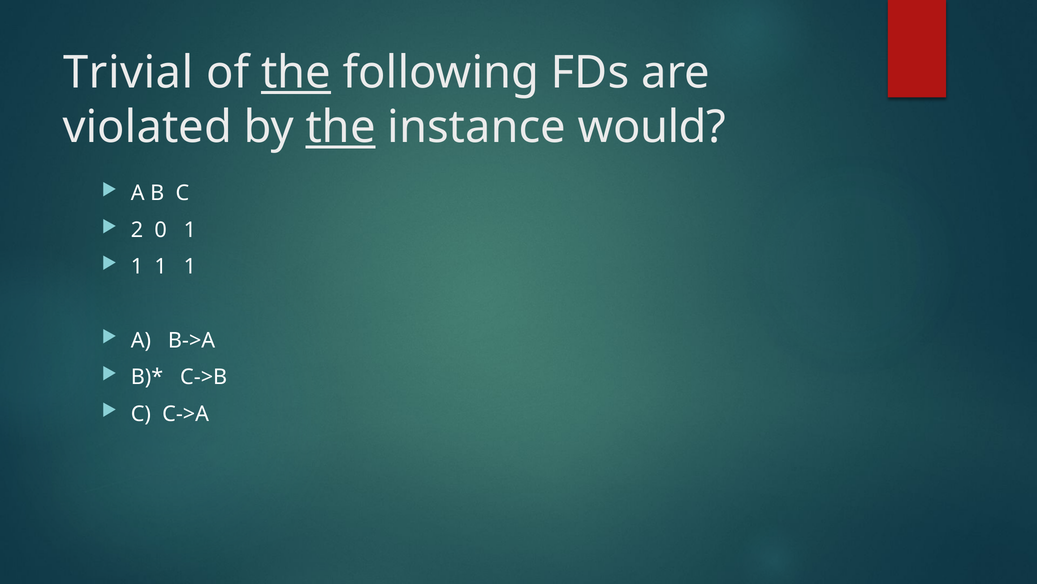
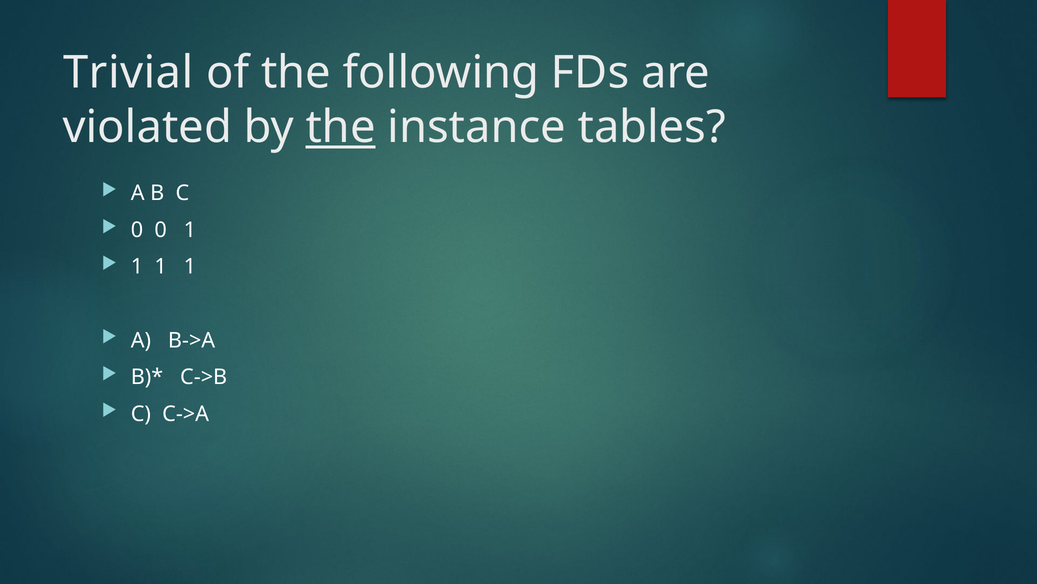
the at (296, 73) underline: present -> none
would: would -> tables
2 at (137, 230): 2 -> 0
